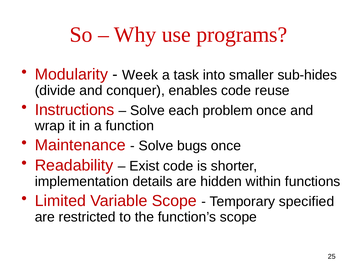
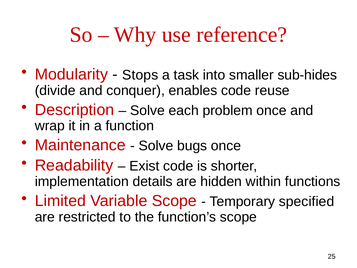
programs: programs -> reference
Week: Week -> Stops
Instructions: Instructions -> Description
